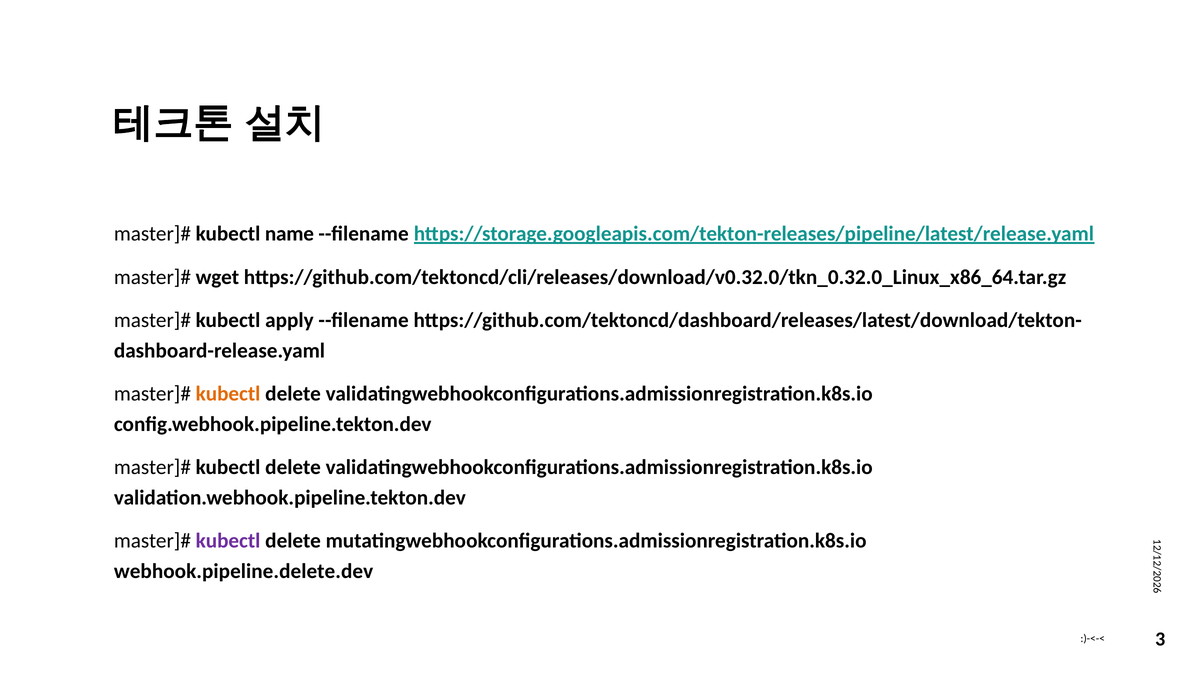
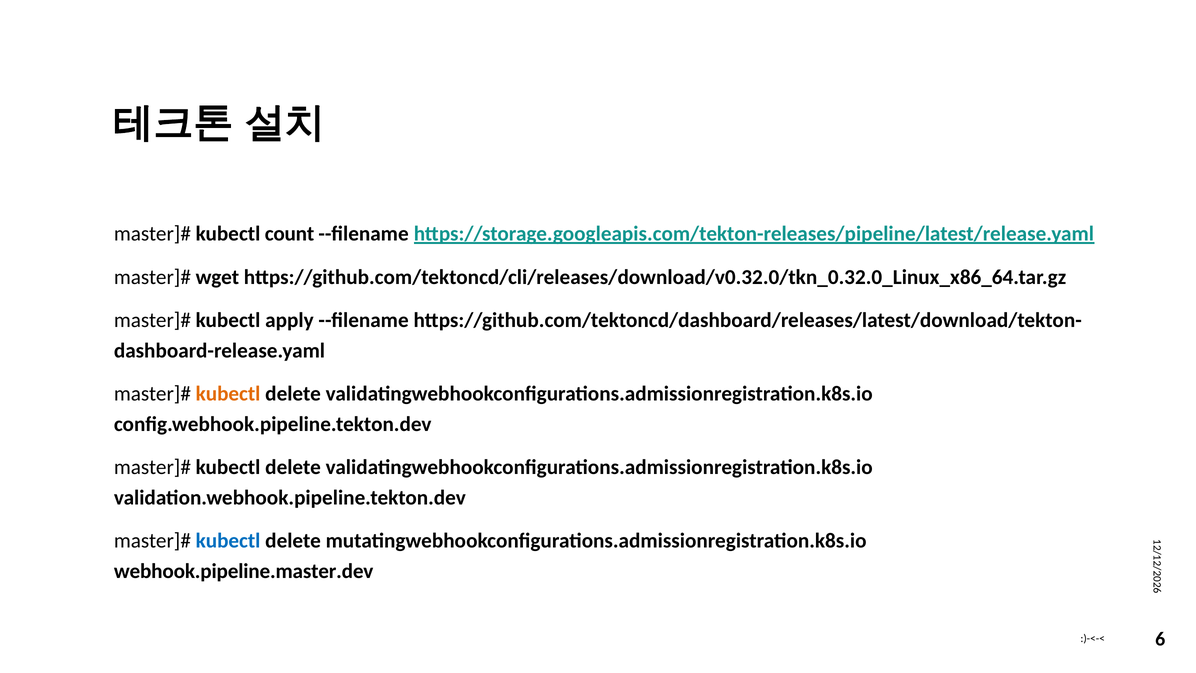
name: name -> count
kubectl at (228, 541) colour: purple -> blue
webhook.pipeline.delete.dev: webhook.pipeline.delete.dev -> webhook.pipeline.master.dev
3 at (1160, 639): 3 -> 6
